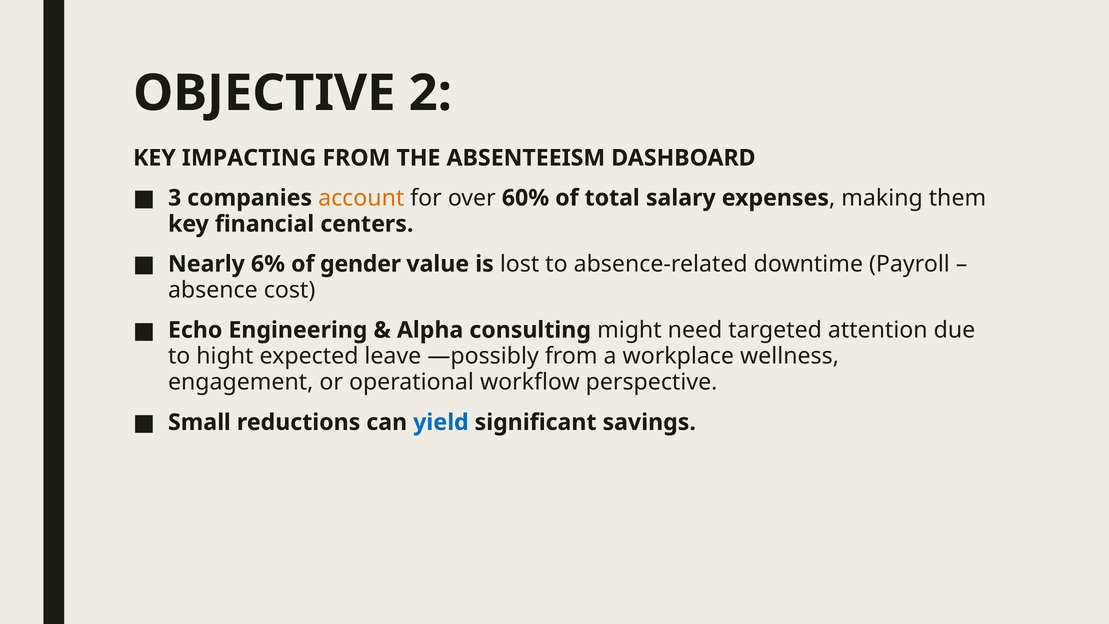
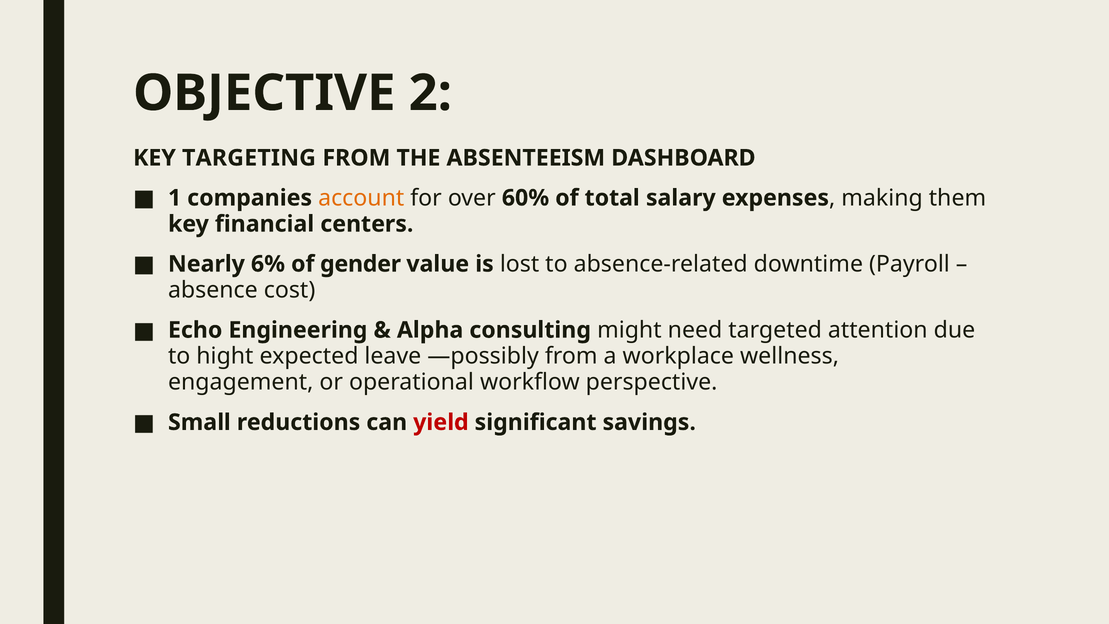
IMPACTING: IMPACTING -> TARGETING
3: 3 -> 1
yield colour: blue -> red
